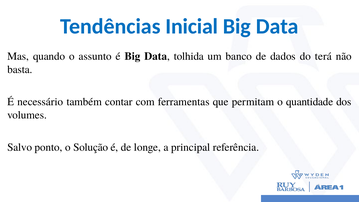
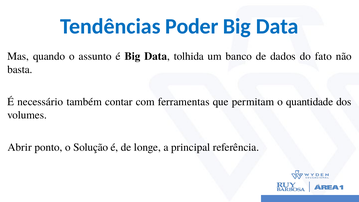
Inicial: Inicial -> Poder
terá: terá -> fato
Salvo: Salvo -> Abrir
